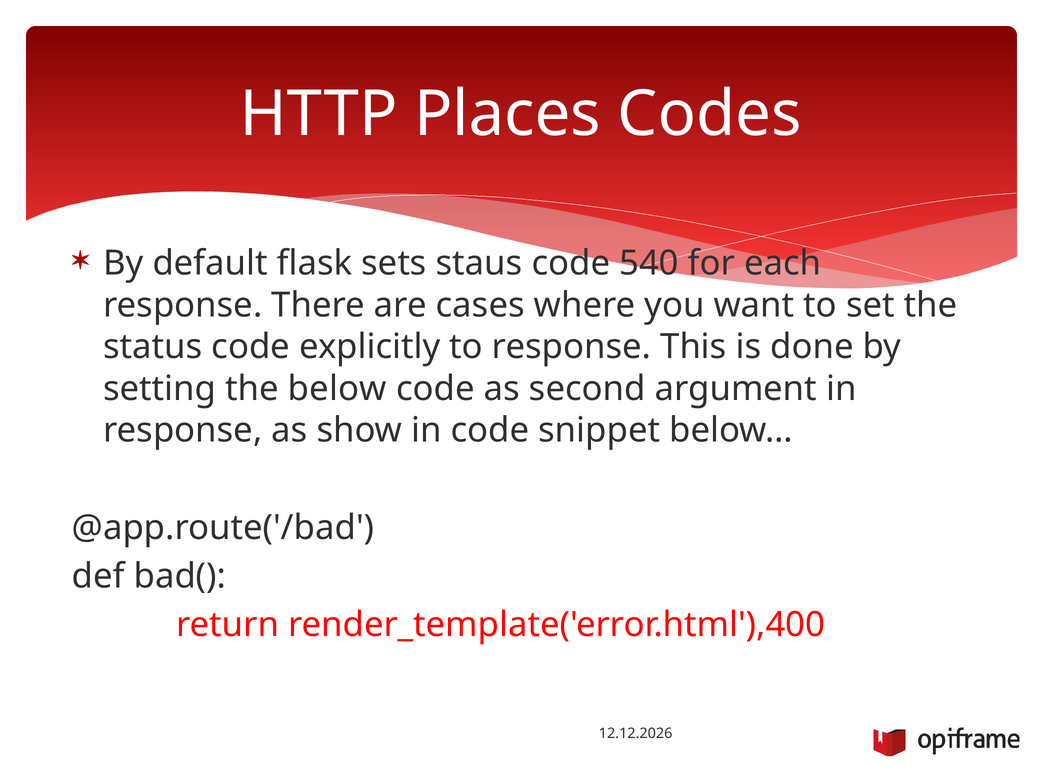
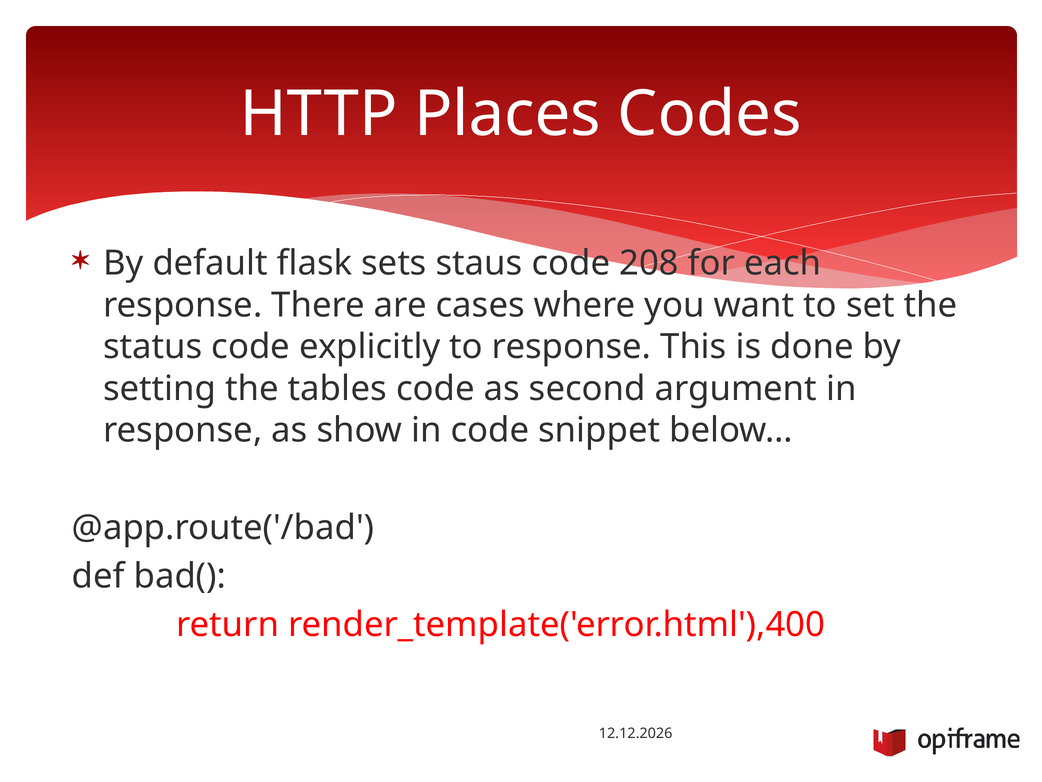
540: 540 -> 208
below: below -> tables
